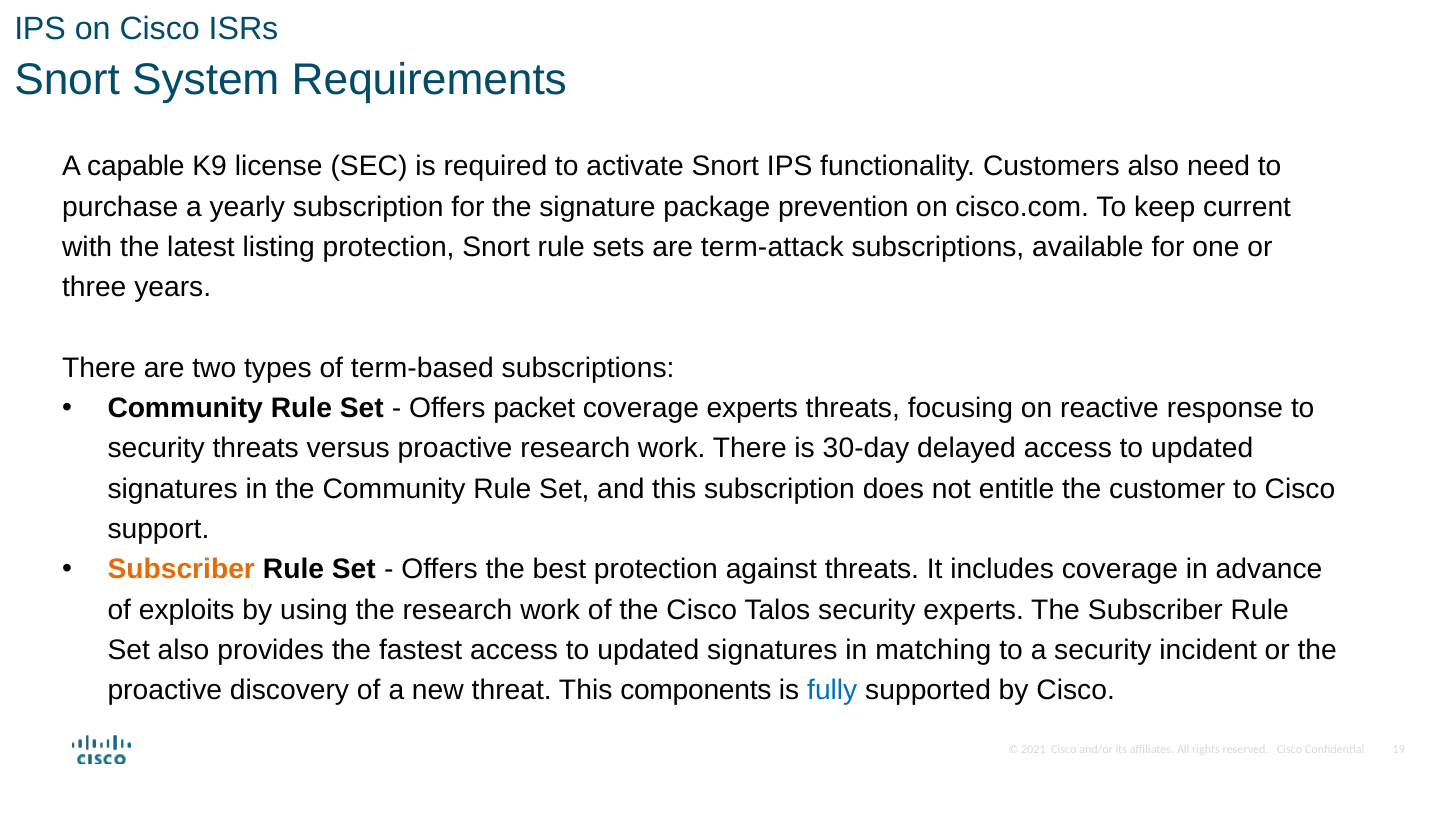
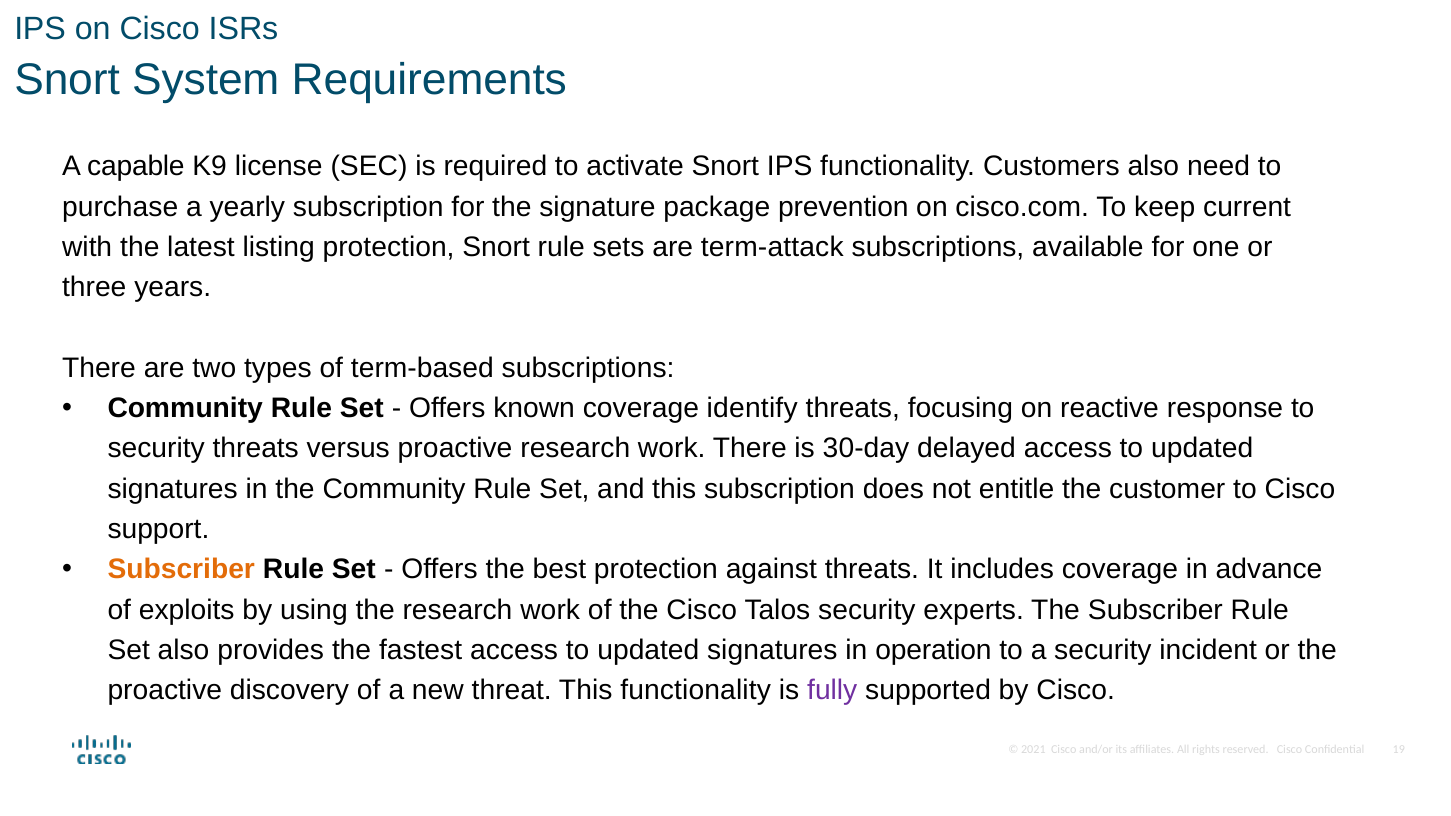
packet: packet -> known
coverage experts: experts -> identify
matching: matching -> operation
This components: components -> functionality
fully colour: blue -> purple
